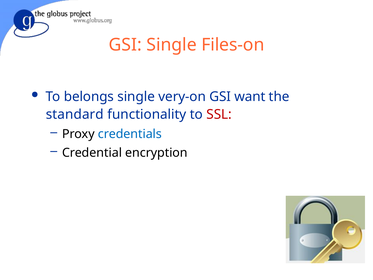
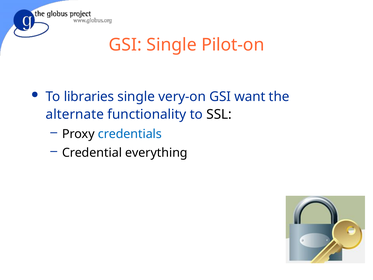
Files-on: Files-on -> Pilot-on
belongs: belongs -> libraries
standard: standard -> alternate
SSL colour: red -> black
encryption: encryption -> everything
